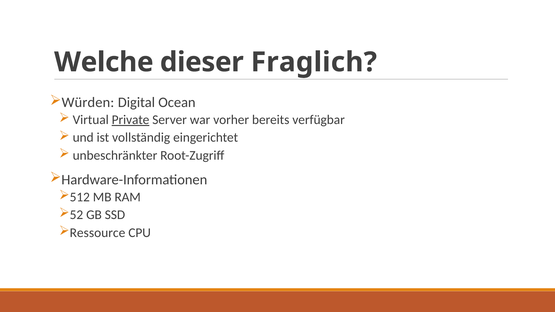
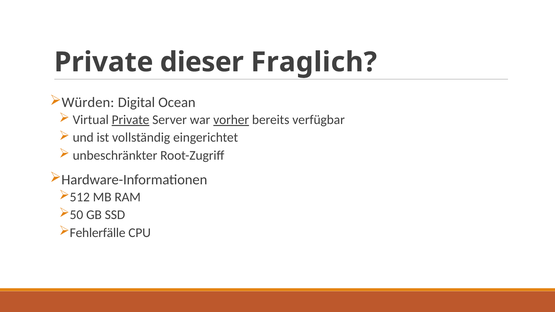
Welche at (104, 62): Welche -> Private
vorher underline: none -> present
52: 52 -> 50
Ressource: Ressource -> Fehlerfälle
